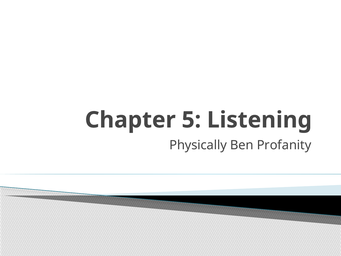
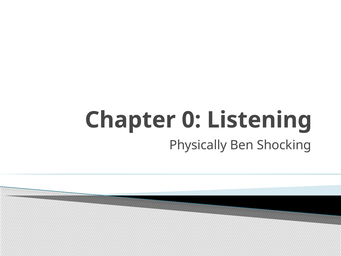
5: 5 -> 0
Profanity: Profanity -> Shocking
